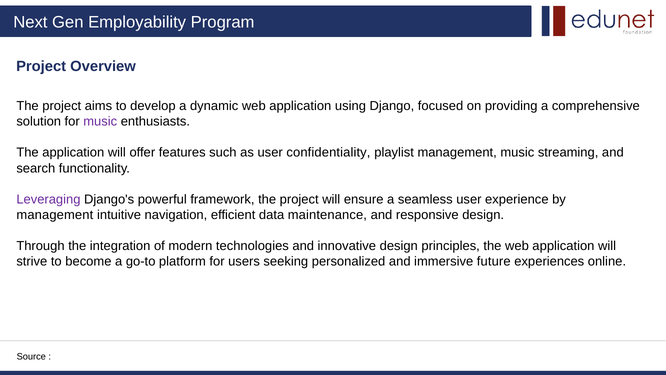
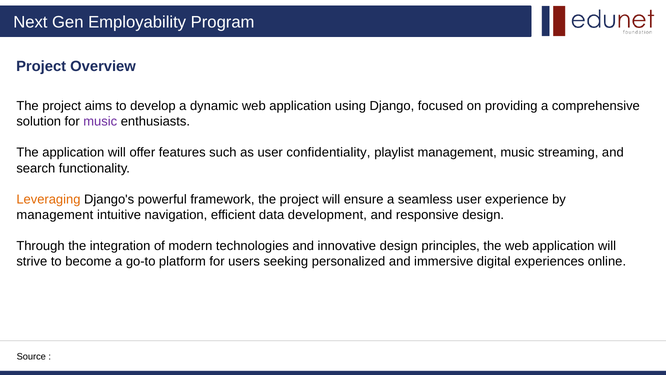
Leveraging colour: purple -> orange
maintenance: maintenance -> development
future: future -> digital
